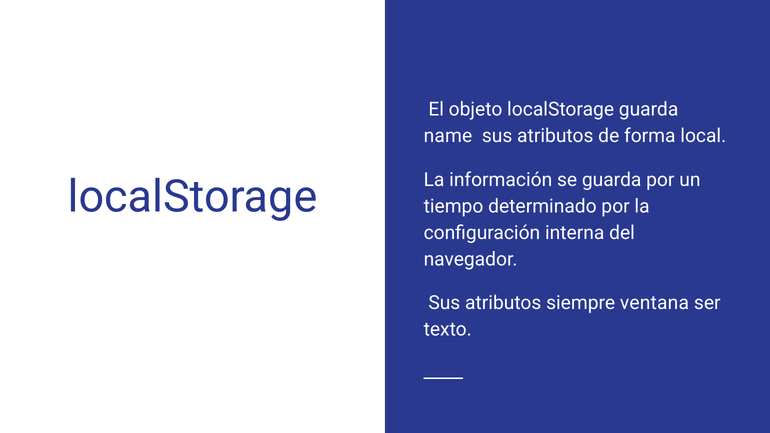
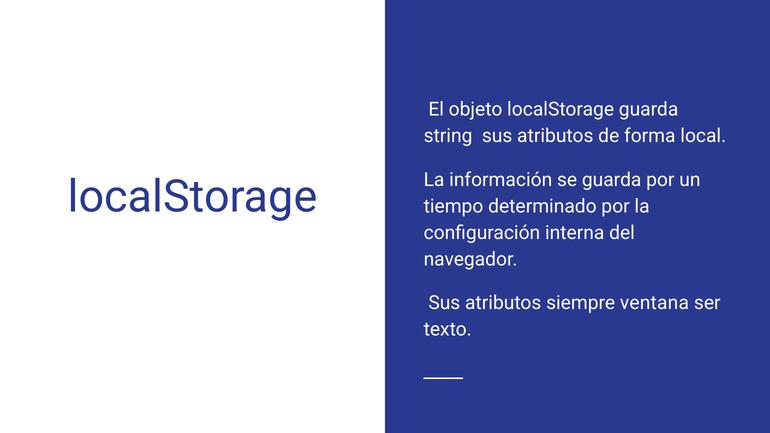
name: name -> string
